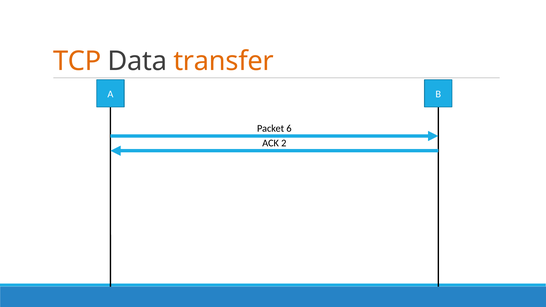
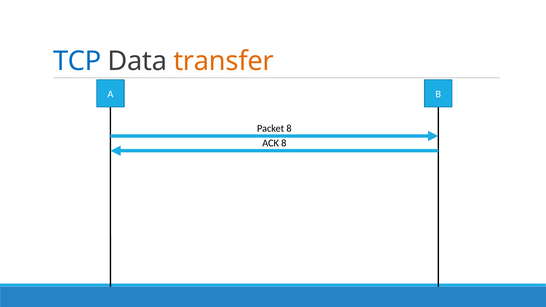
TCP colour: orange -> blue
Packet 6: 6 -> 8
ACK 2: 2 -> 8
